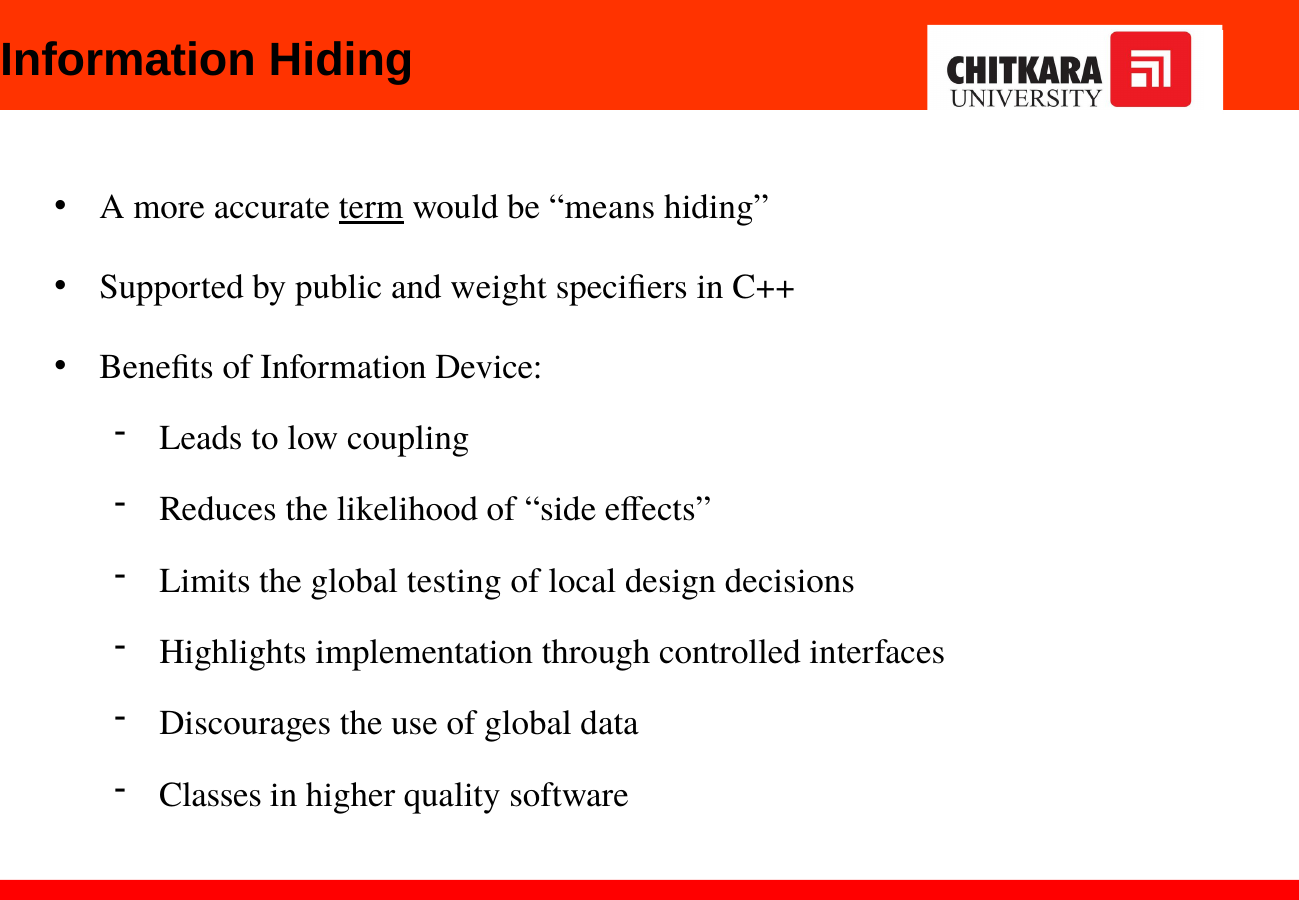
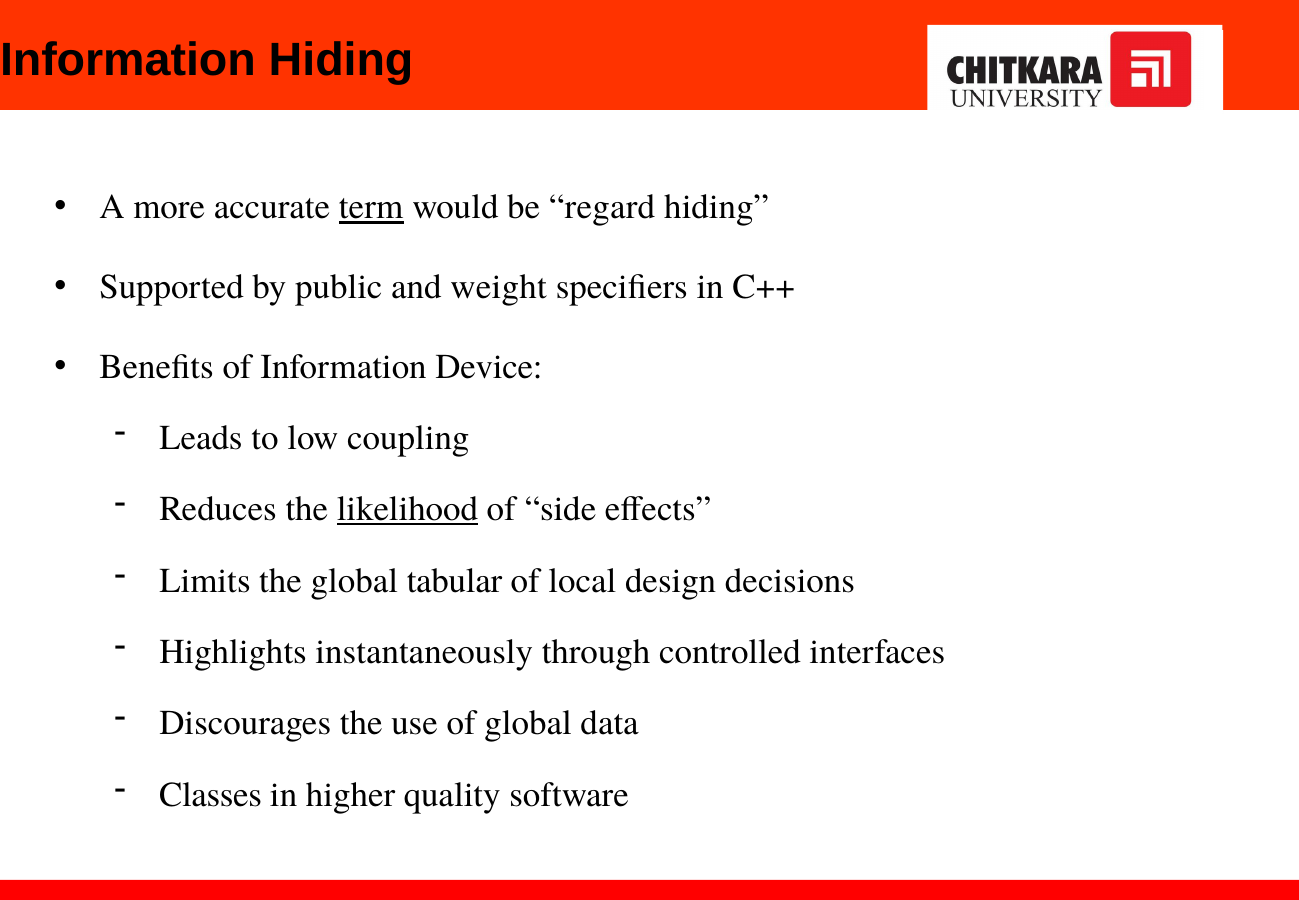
means: means -> regard
likelihood underline: none -> present
testing: testing -> tabular
implementation: implementation -> instantaneously
